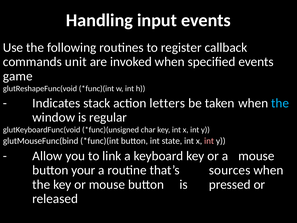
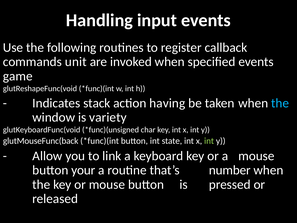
letters: letters -> having
regular: regular -> variety
glutMouseFunc(bind: glutMouseFunc(bind -> glutMouseFunc(back
int at (209, 141) colour: pink -> light green
sources: sources -> number
